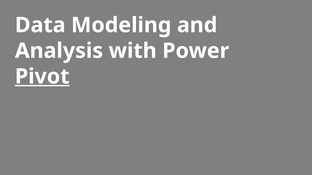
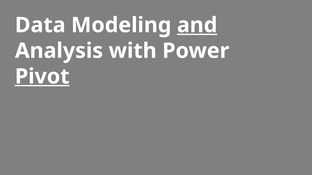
and underline: none -> present
